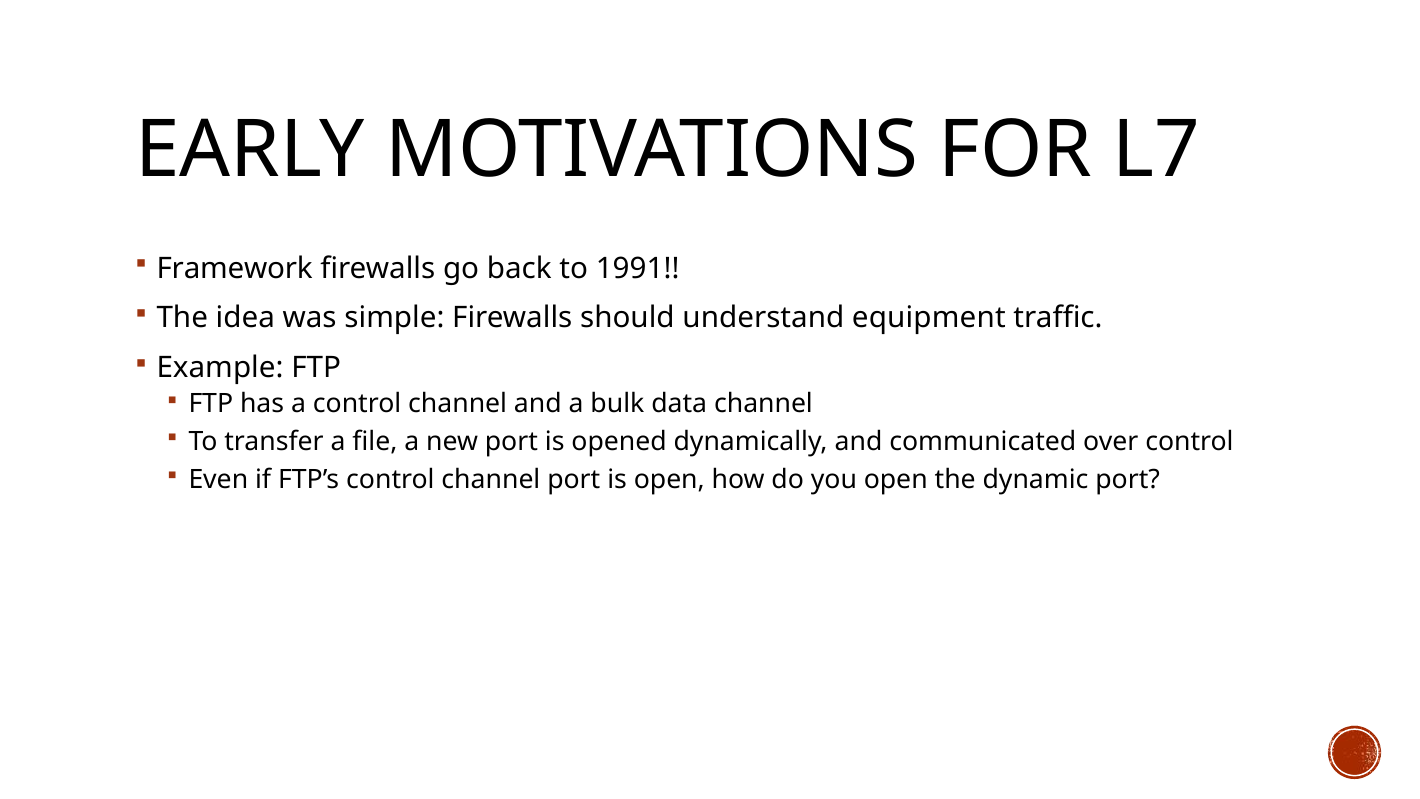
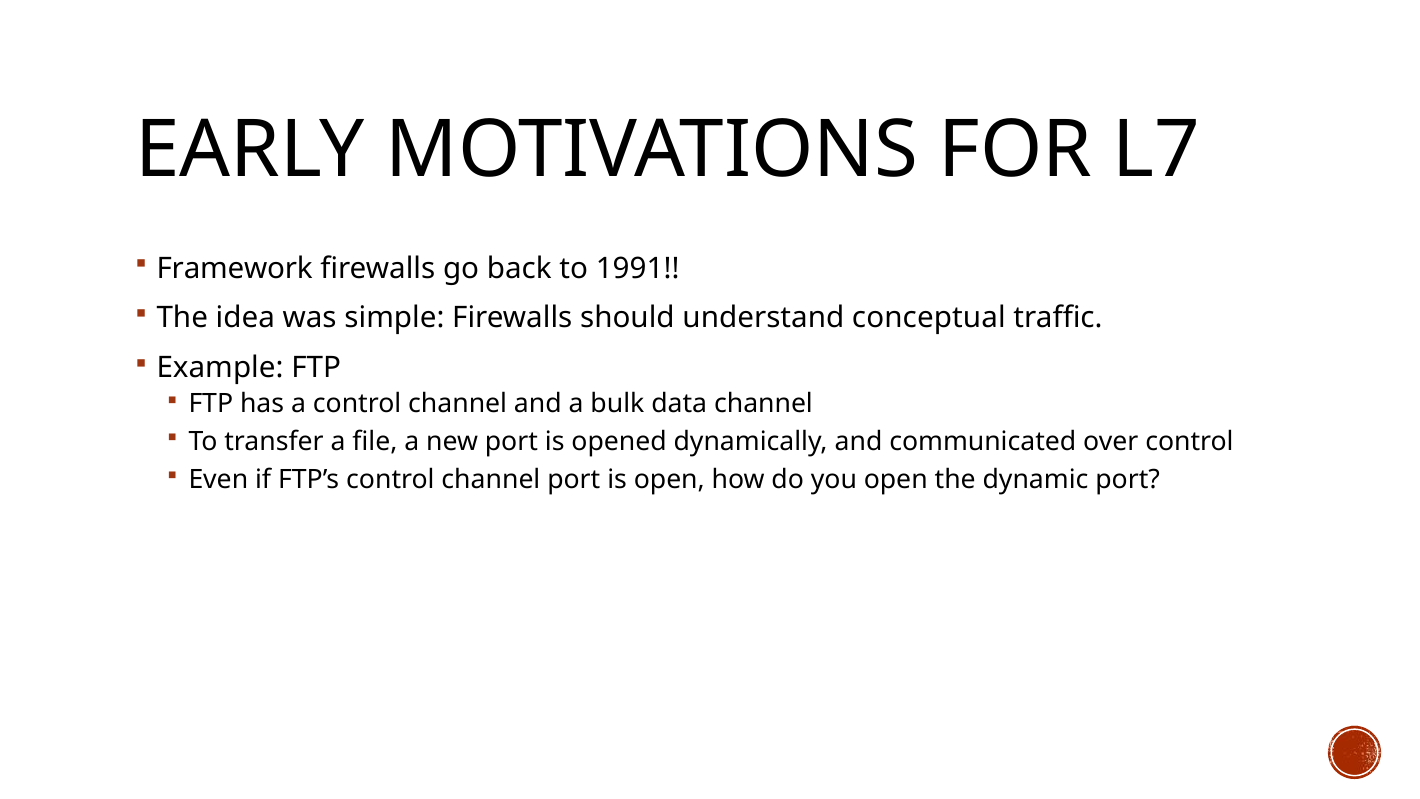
equipment: equipment -> conceptual
